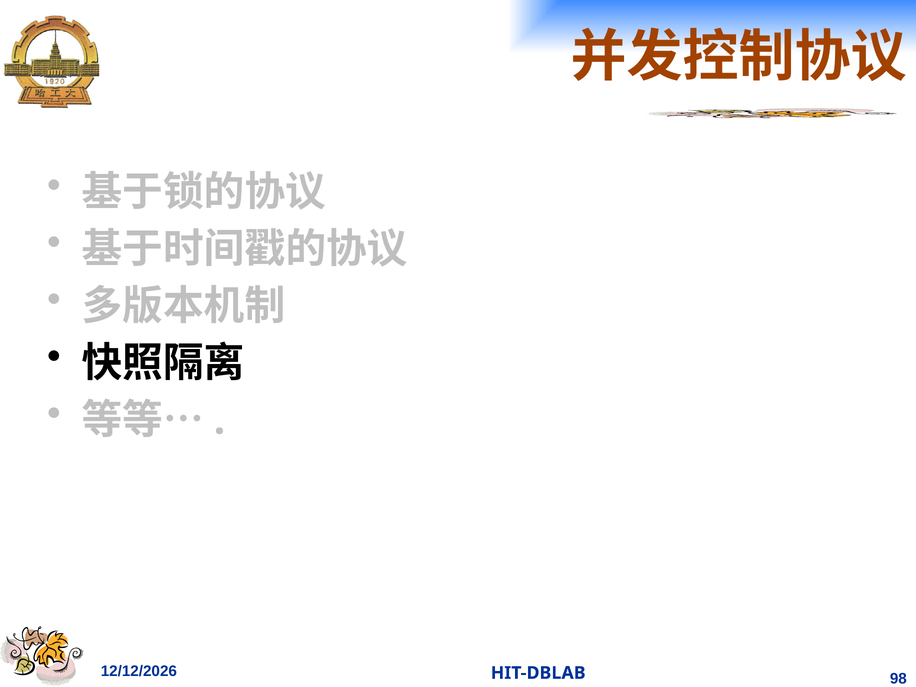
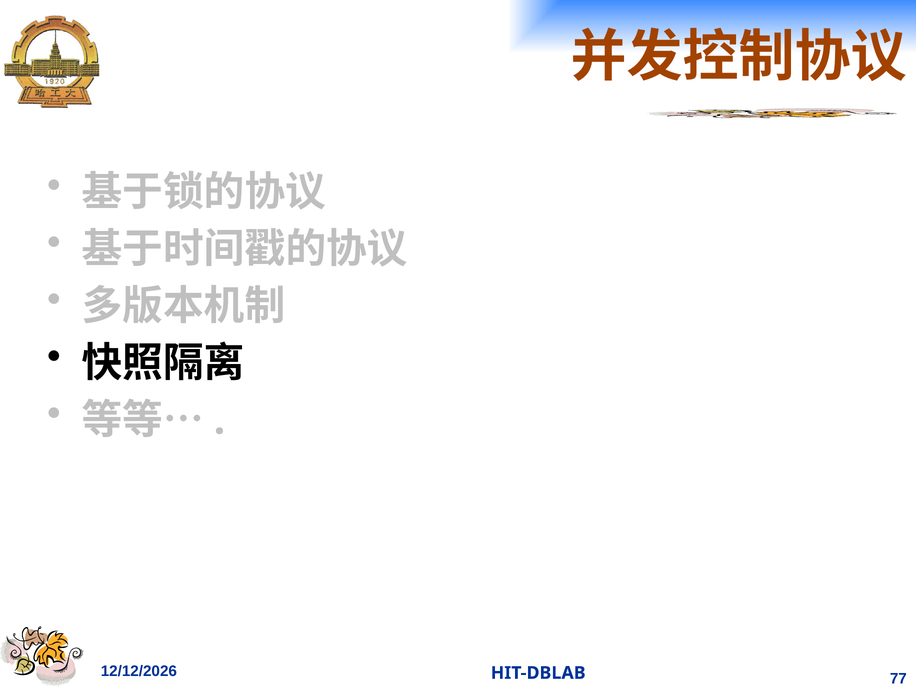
98: 98 -> 77
